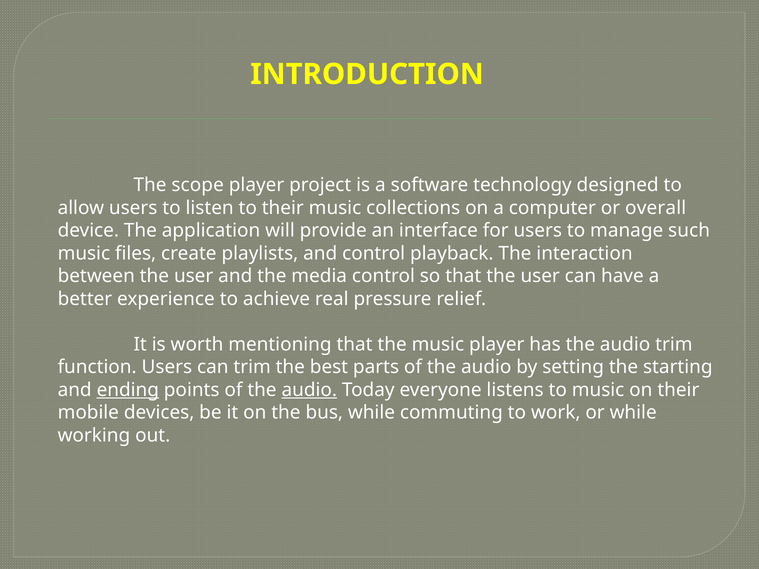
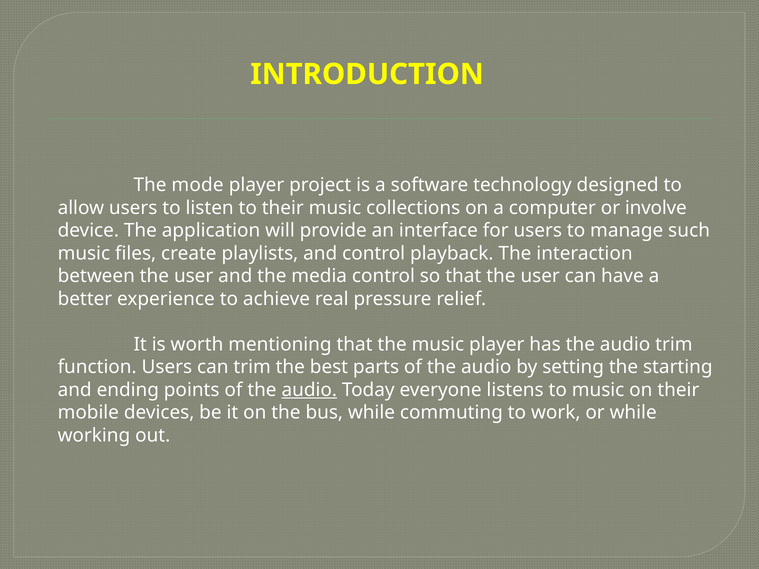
scope: scope -> mode
overall: overall -> involve
ending underline: present -> none
